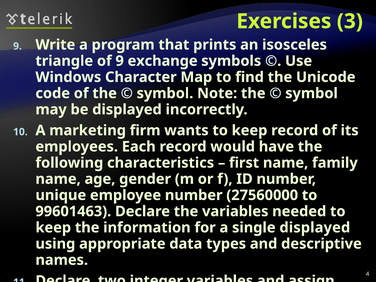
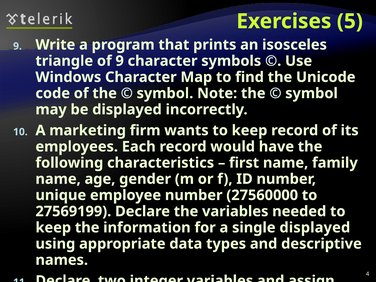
Exercises 3: 3 -> 5
9 exchange: exchange -> character
99601463: 99601463 -> 27569199
